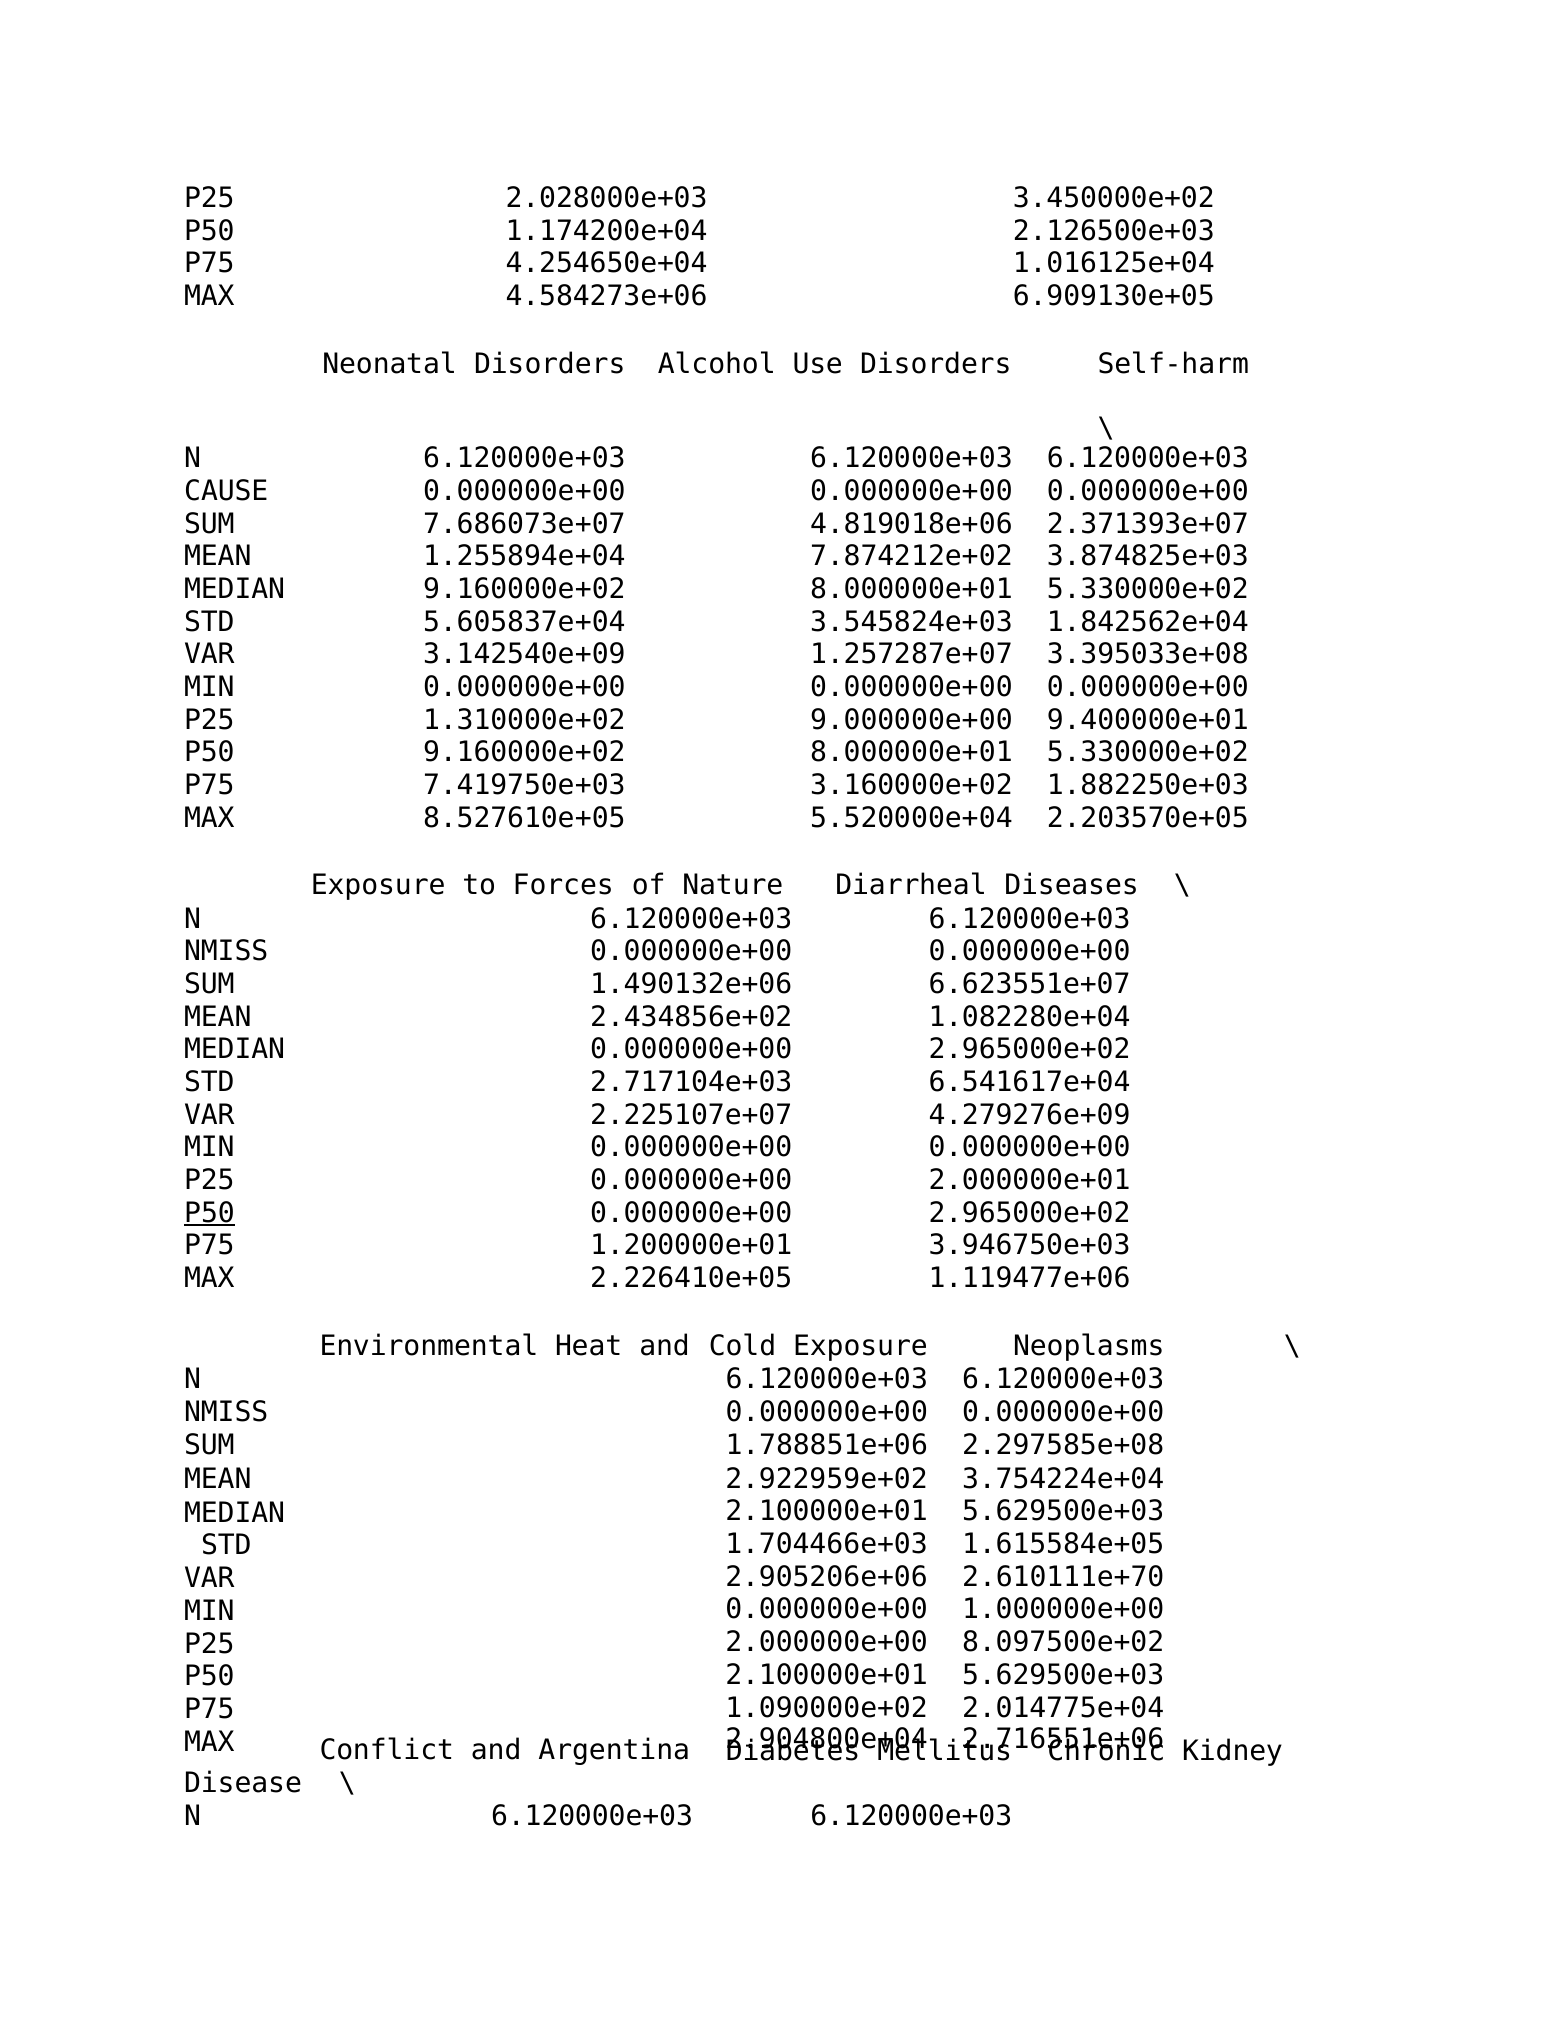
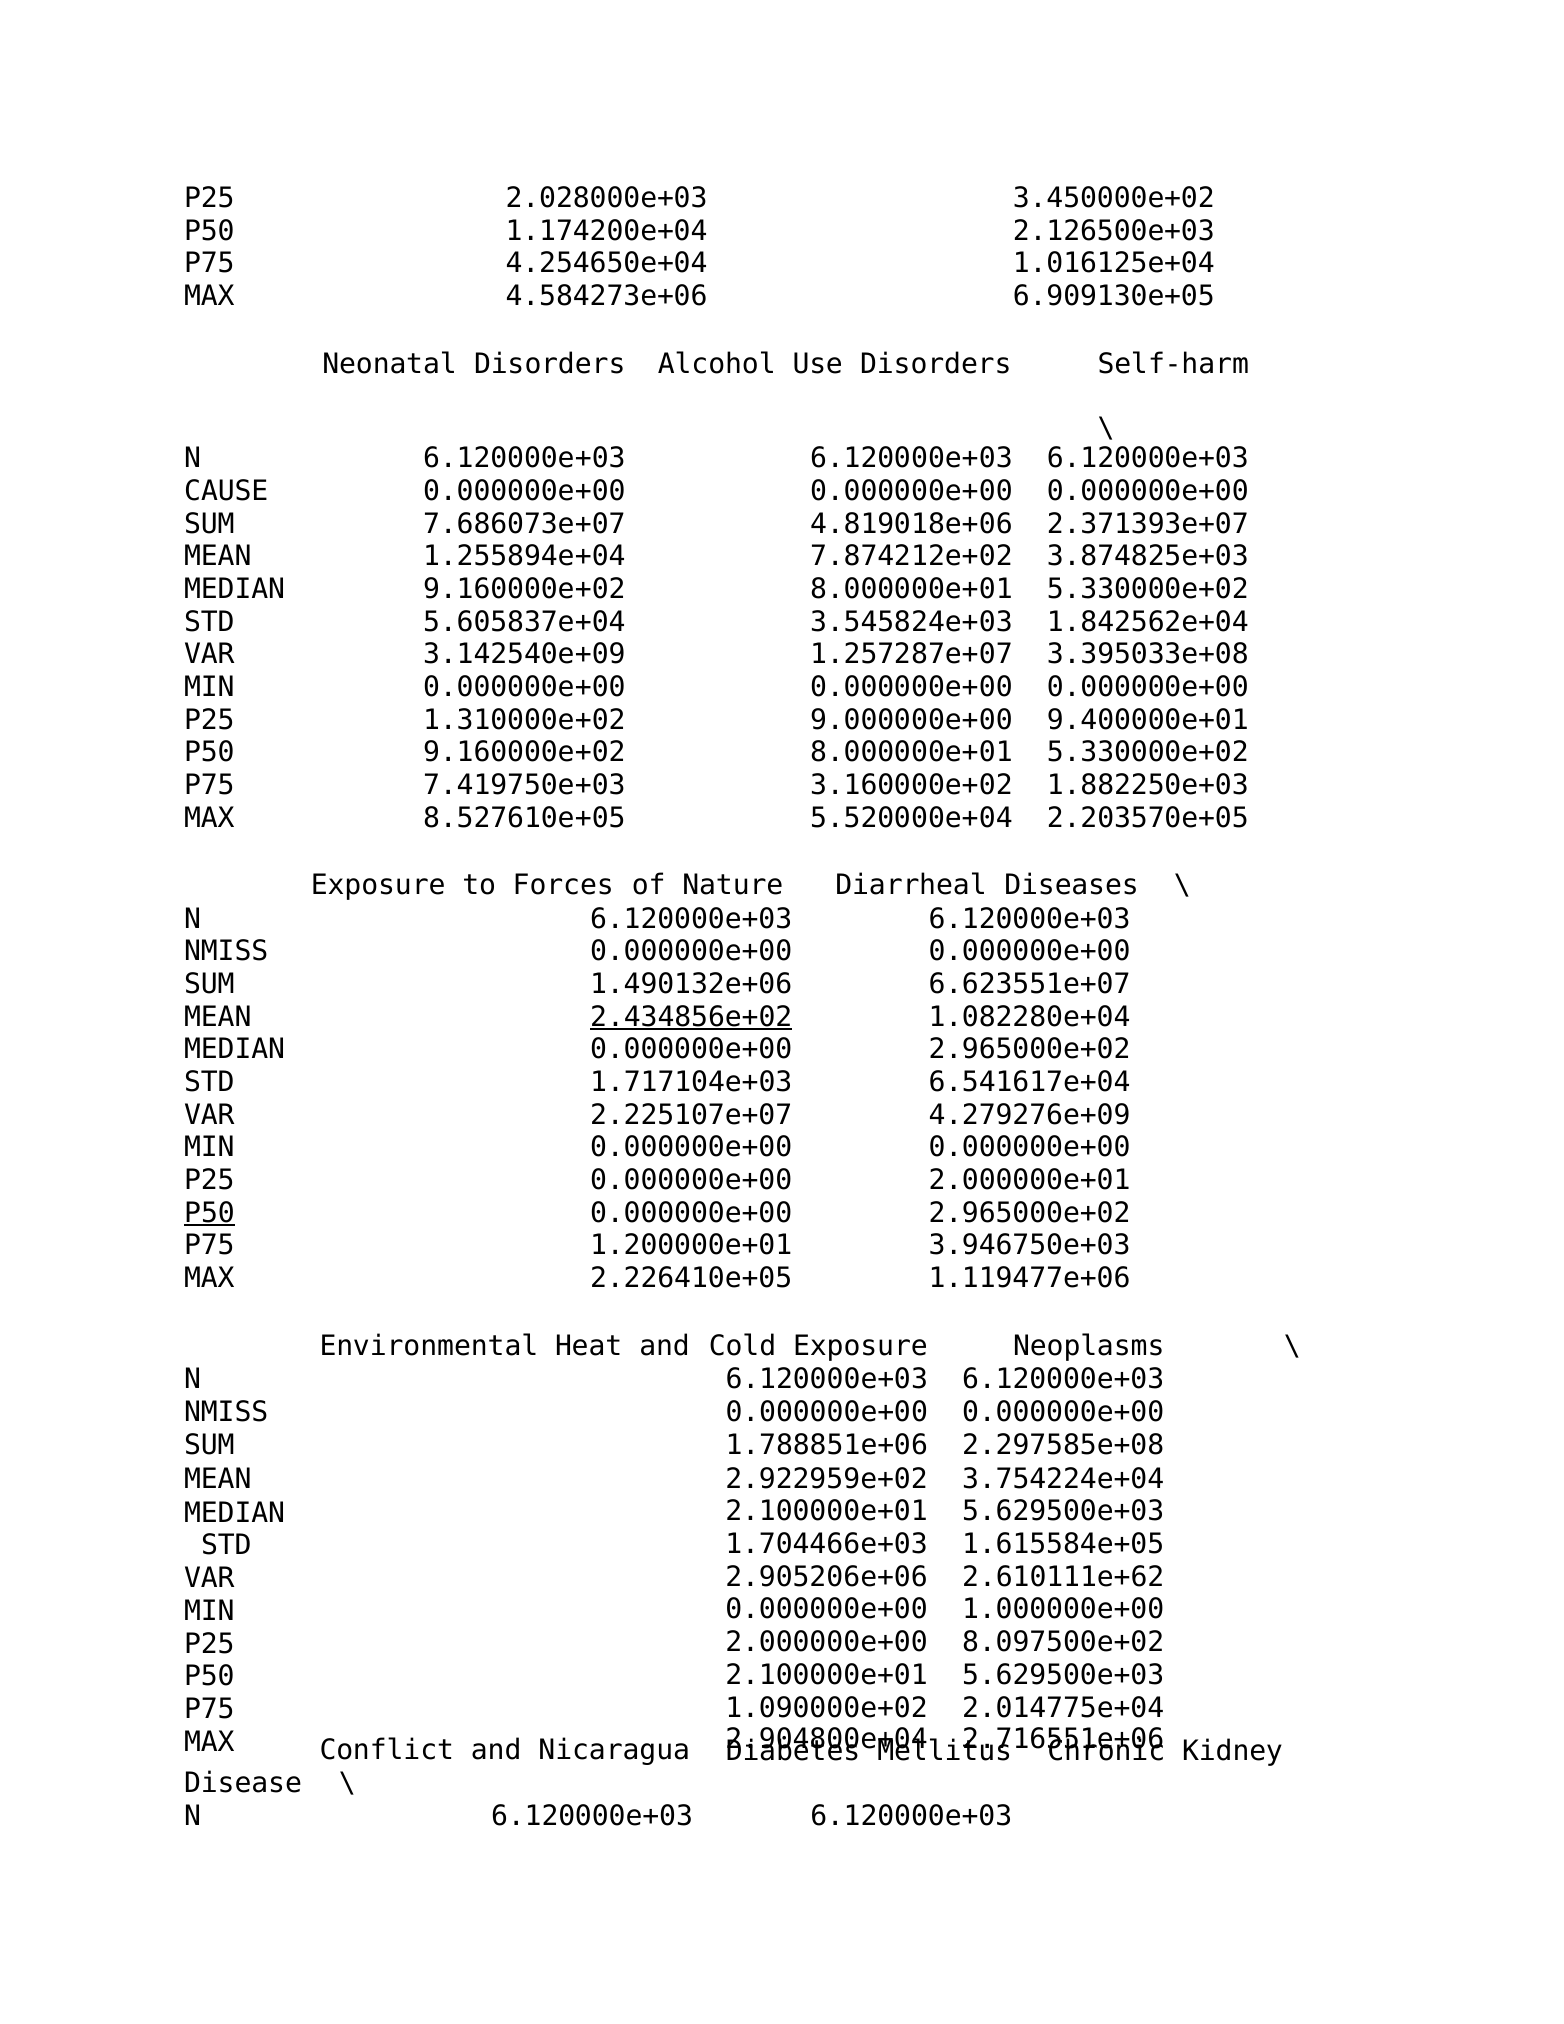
2.434856e+02 underline: none -> present
2.717104e+03: 2.717104e+03 -> 1.717104e+03
2.610111e+70: 2.610111e+70 -> 2.610111e+62
Argentina: Argentina -> Nicaragua
